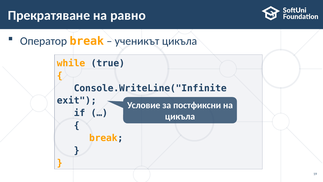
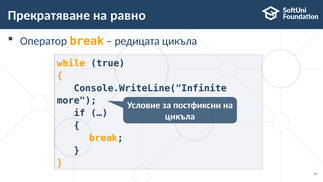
ученикът: ученикът -> редицата
exit: exit -> more
